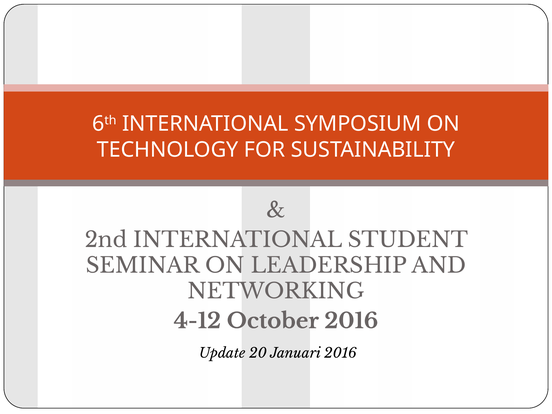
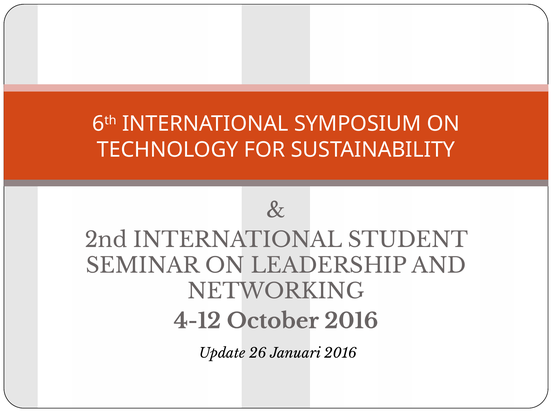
20: 20 -> 26
